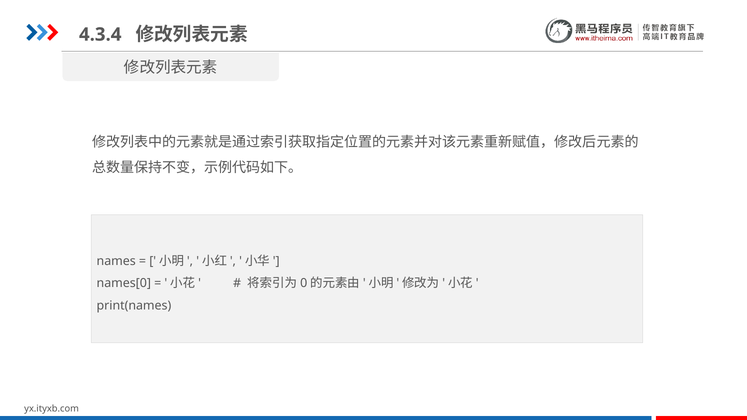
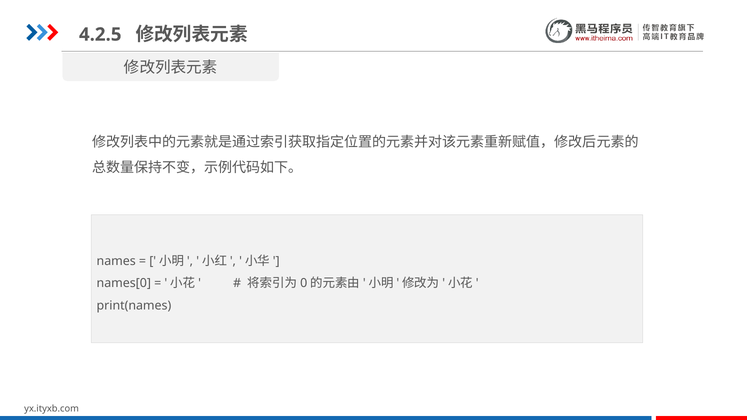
4.3.4: 4.3.4 -> 4.2.5
